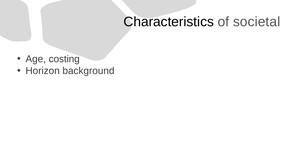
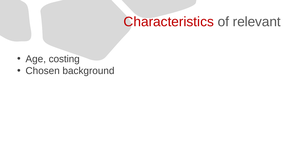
Characteristics colour: black -> red
societal: societal -> relevant
Horizon: Horizon -> Chosen
